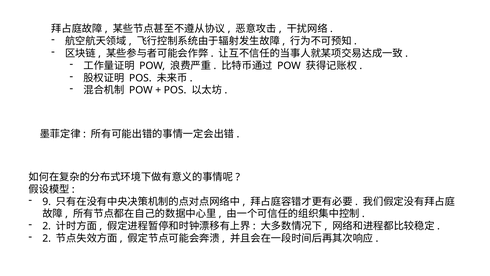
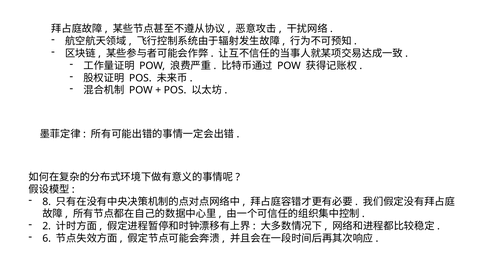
9: 9 -> 8
2 at (47, 238): 2 -> 6
